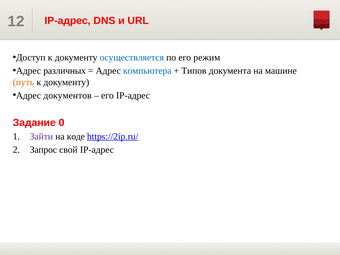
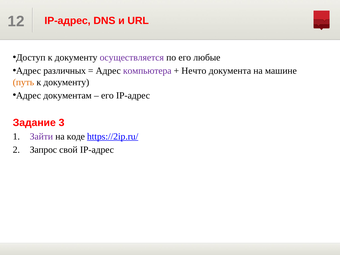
осуществляется colour: blue -> purple
режим: режим -> любые
компьютера colour: blue -> purple
Типов: Типов -> Нечто
документов: документов -> документам
0: 0 -> 3
